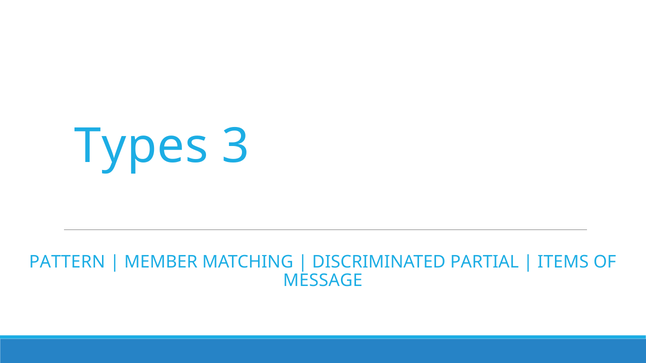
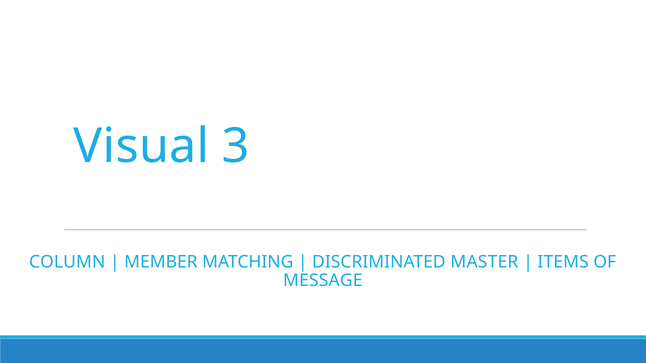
Types: Types -> Visual
PATTERN: PATTERN -> COLUMN
PARTIAL: PARTIAL -> MASTER
